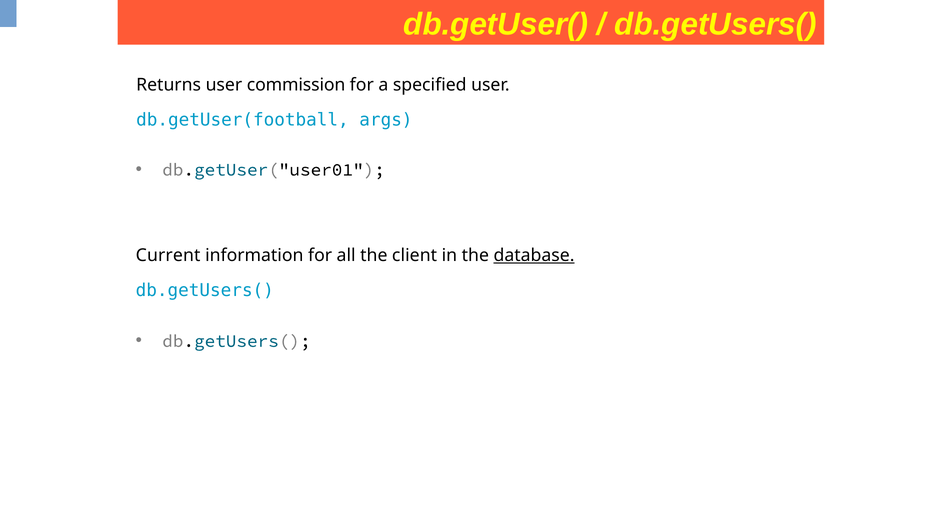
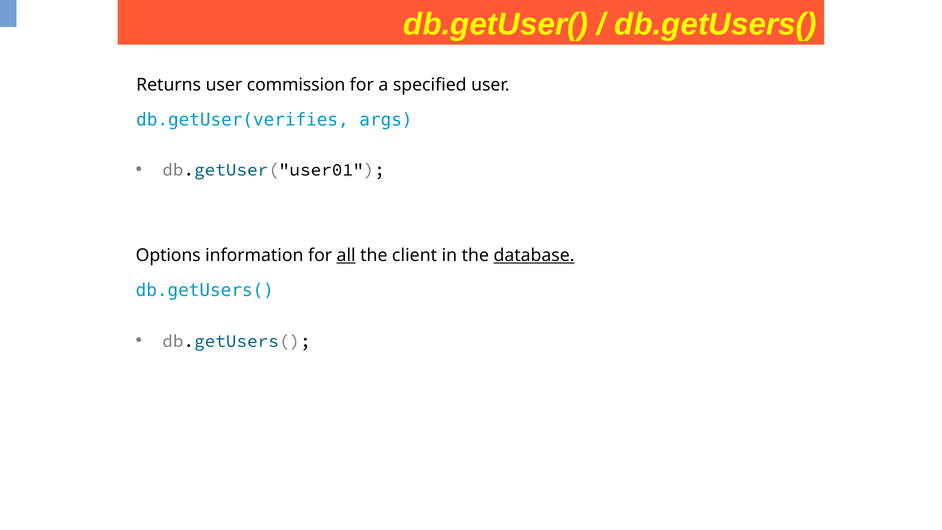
db.getUser(football: db.getUser(football -> db.getUser(verifies
Current: Current -> Options
all underline: none -> present
